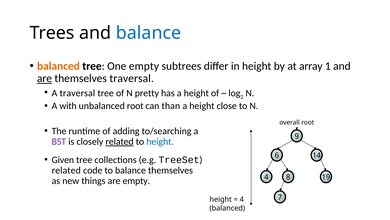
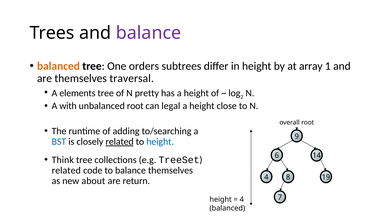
balance at (149, 33) colour: blue -> purple
One empty: empty -> orders
are at (45, 78) underline: present -> none
A traversal: traversal -> elements
than: than -> legal
BST colour: purple -> blue
Given: Given -> Think
things: things -> about
are empty: empty -> return
